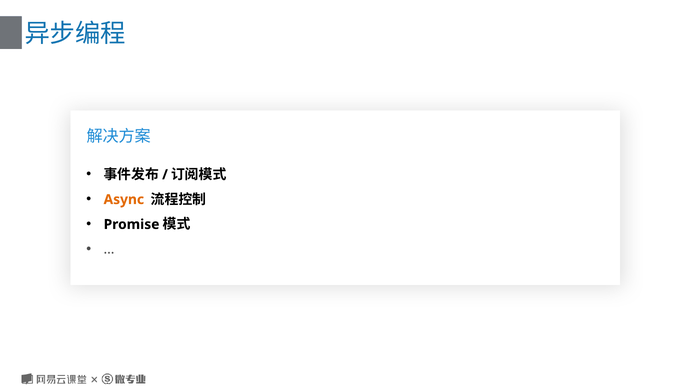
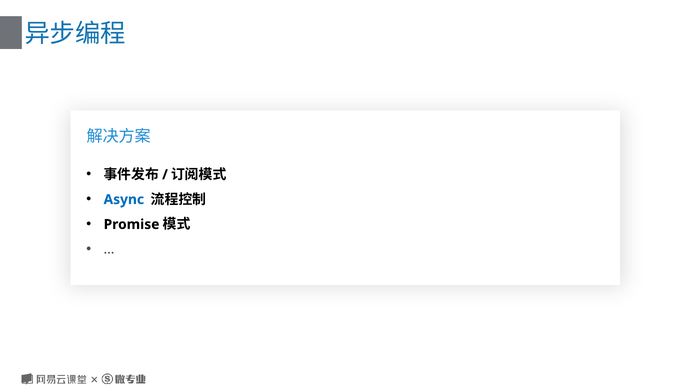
Async colour: orange -> blue
